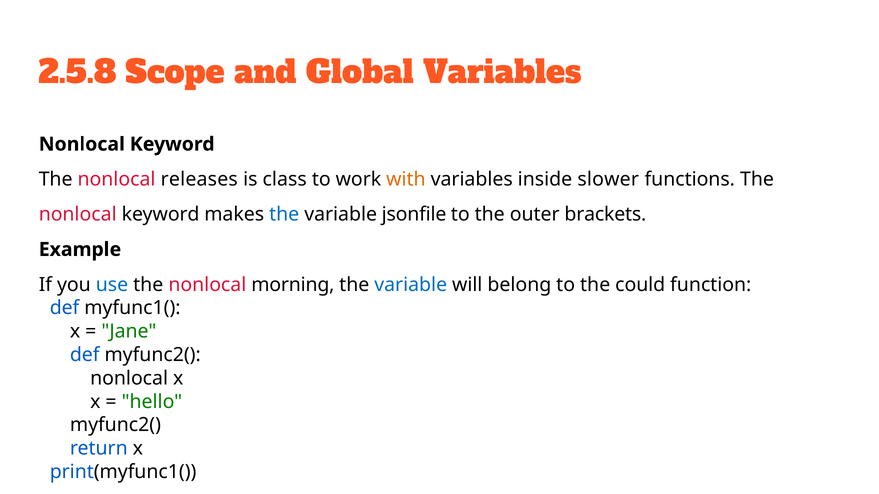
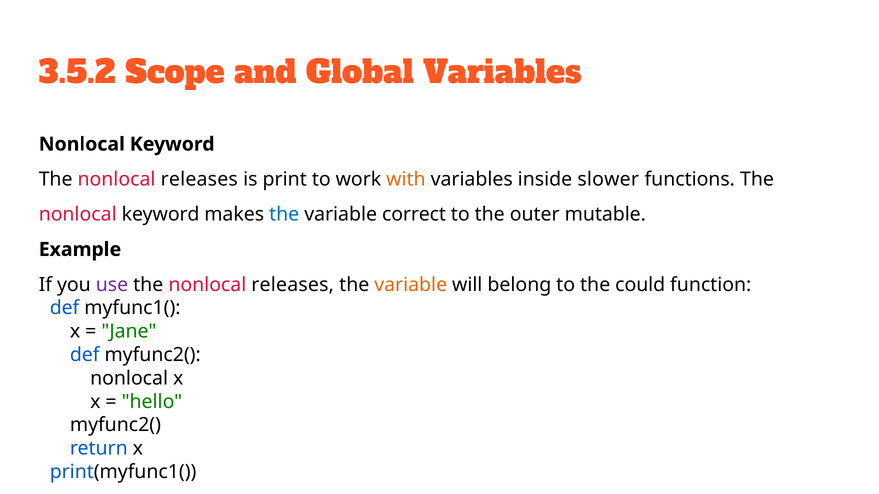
2.5.8: 2.5.8 -> 3.5.2
class: class -> print
jsonfile: jsonfile -> correct
brackets: brackets -> mutable
use colour: blue -> purple
morning at (293, 285): morning -> releases
variable at (411, 285) colour: blue -> orange
